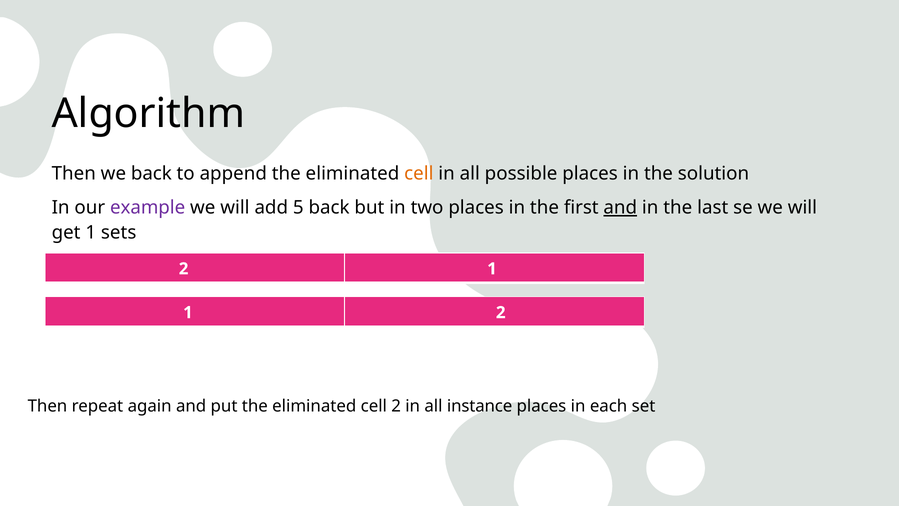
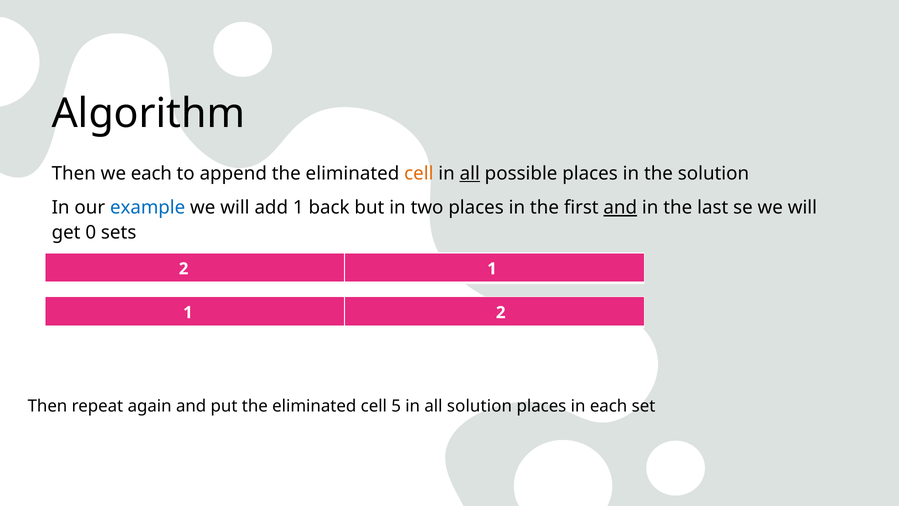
we back: back -> each
all at (470, 173) underline: none -> present
example colour: purple -> blue
add 5: 5 -> 1
get 1: 1 -> 0
cell 2: 2 -> 5
all instance: instance -> solution
